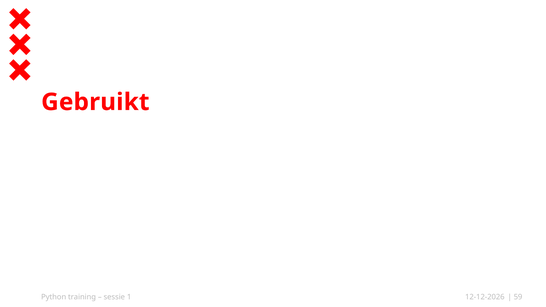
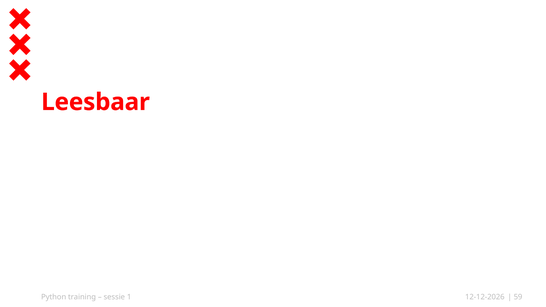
Gebruikt: Gebruikt -> Leesbaar
